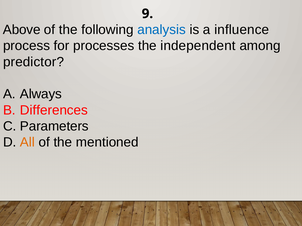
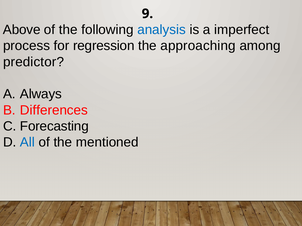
influence: influence -> imperfect
processes: processes -> regression
independent: independent -> approaching
Parameters: Parameters -> Forecasting
All colour: orange -> blue
